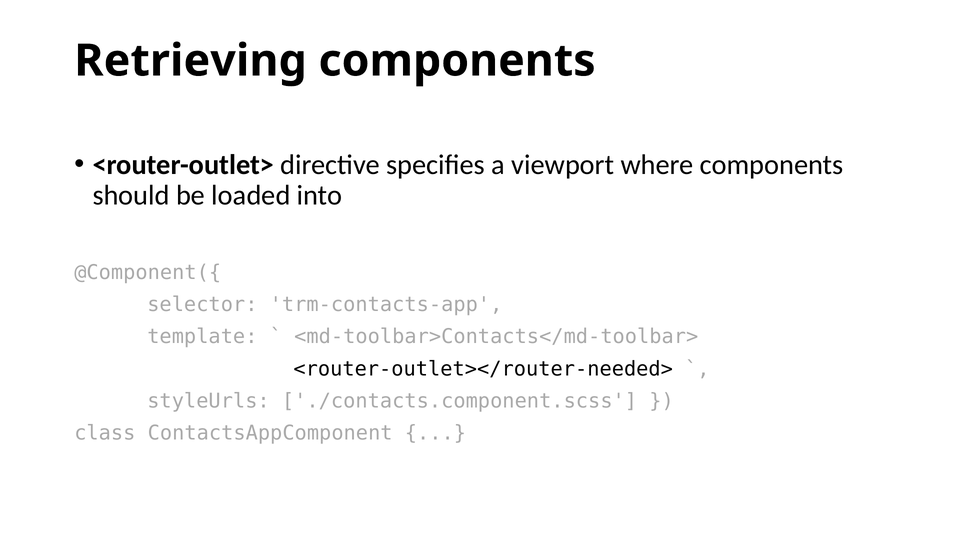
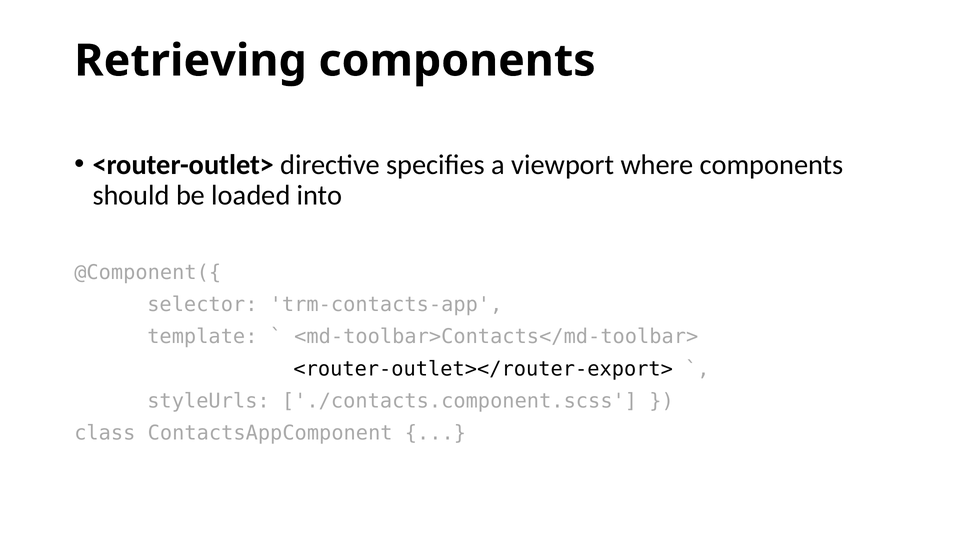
<router-outlet></router-needed>: <router-outlet></router-needed> -> <router-outlet></router-export>
